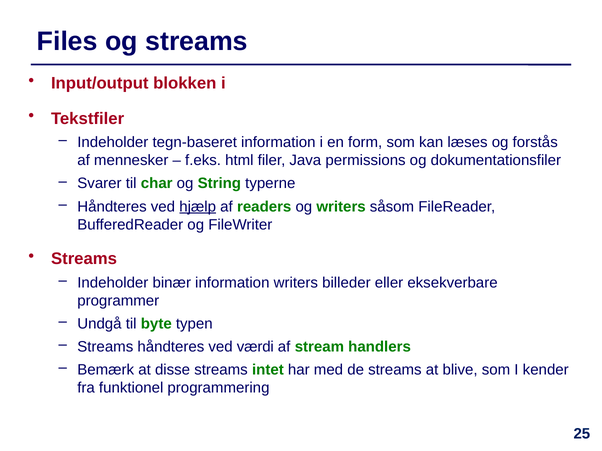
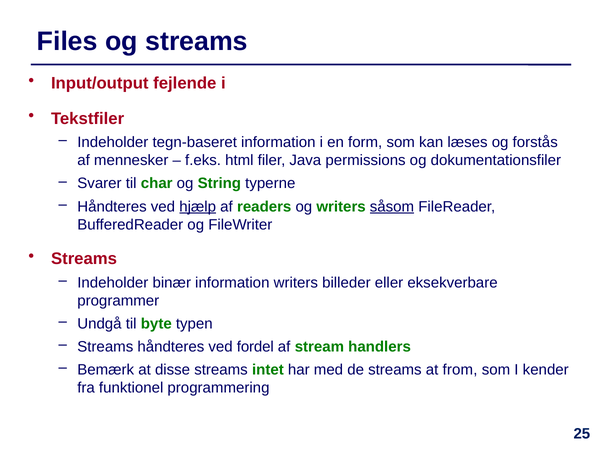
blokken: blokken -> fejlende
såsom underline: none -> present
værdi: værdi -> fordel
blive: blive -> from
